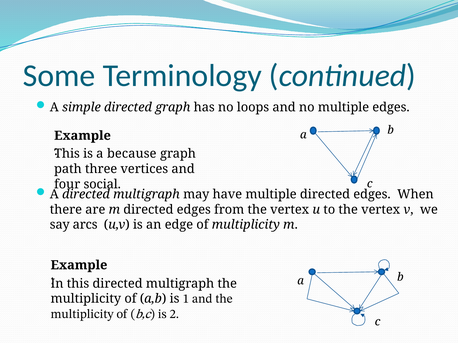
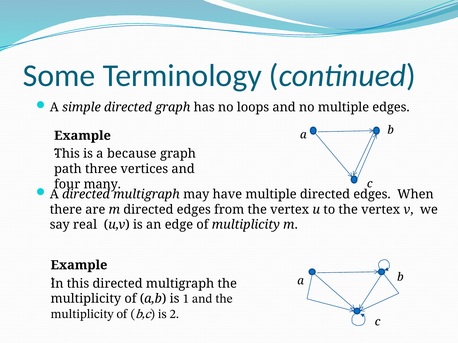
social: social -> many
arcs: arcs -> real
